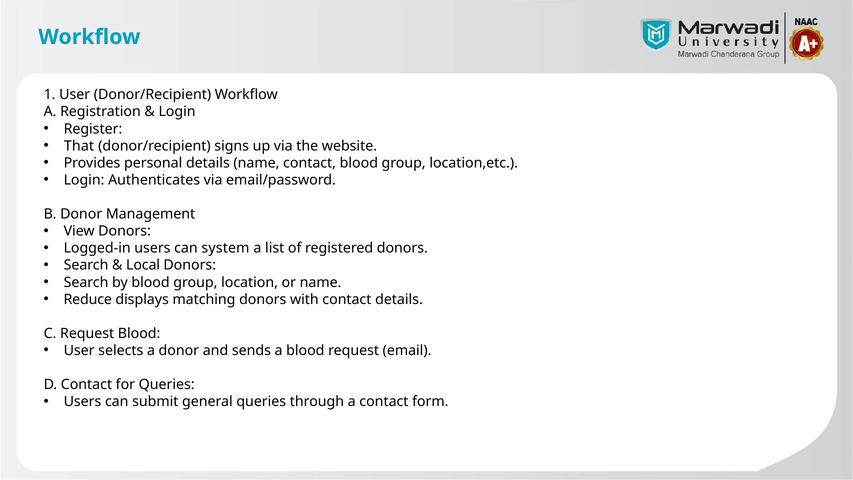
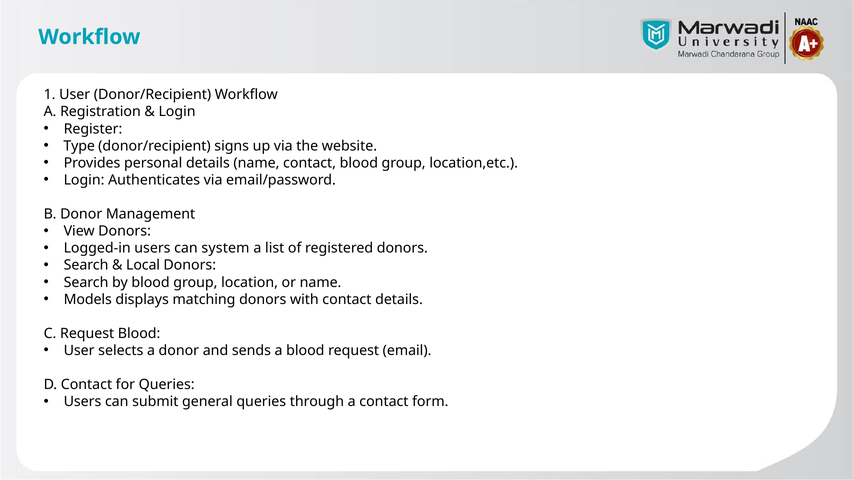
That: That -> Type
Reduce: Reduce -> Models
